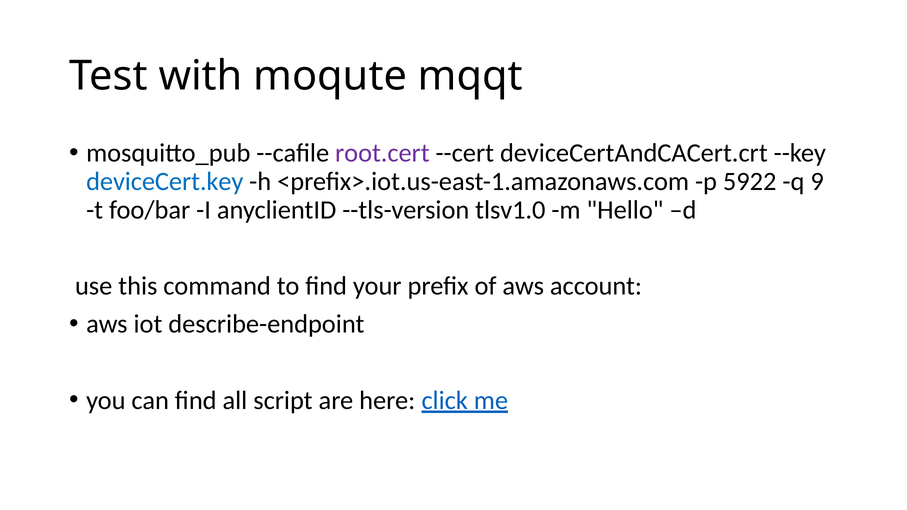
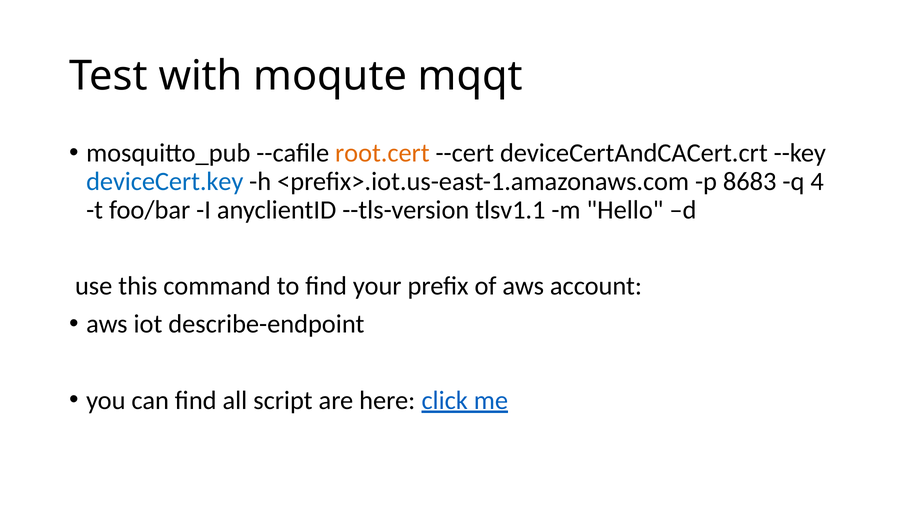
root.cert colour: purple -> orange
5922: 5922 -> 8683
9: 9 -> 4
tlsv1.0: tlsv1.0 -> tlsv1.1
